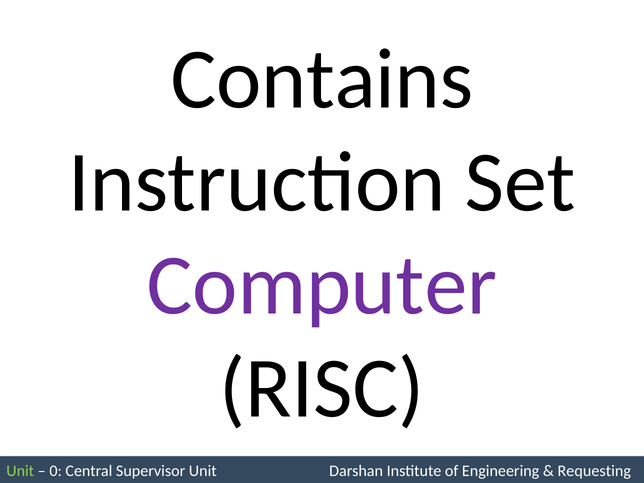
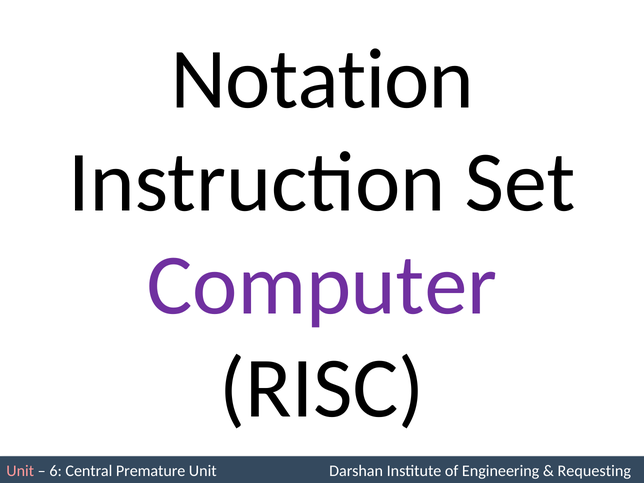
Contains: Contains -> Notation
Unit at (20, 471) colour: light green -> pink
0: 0 -> 6
Supervisor: Supervisor -> Premature
